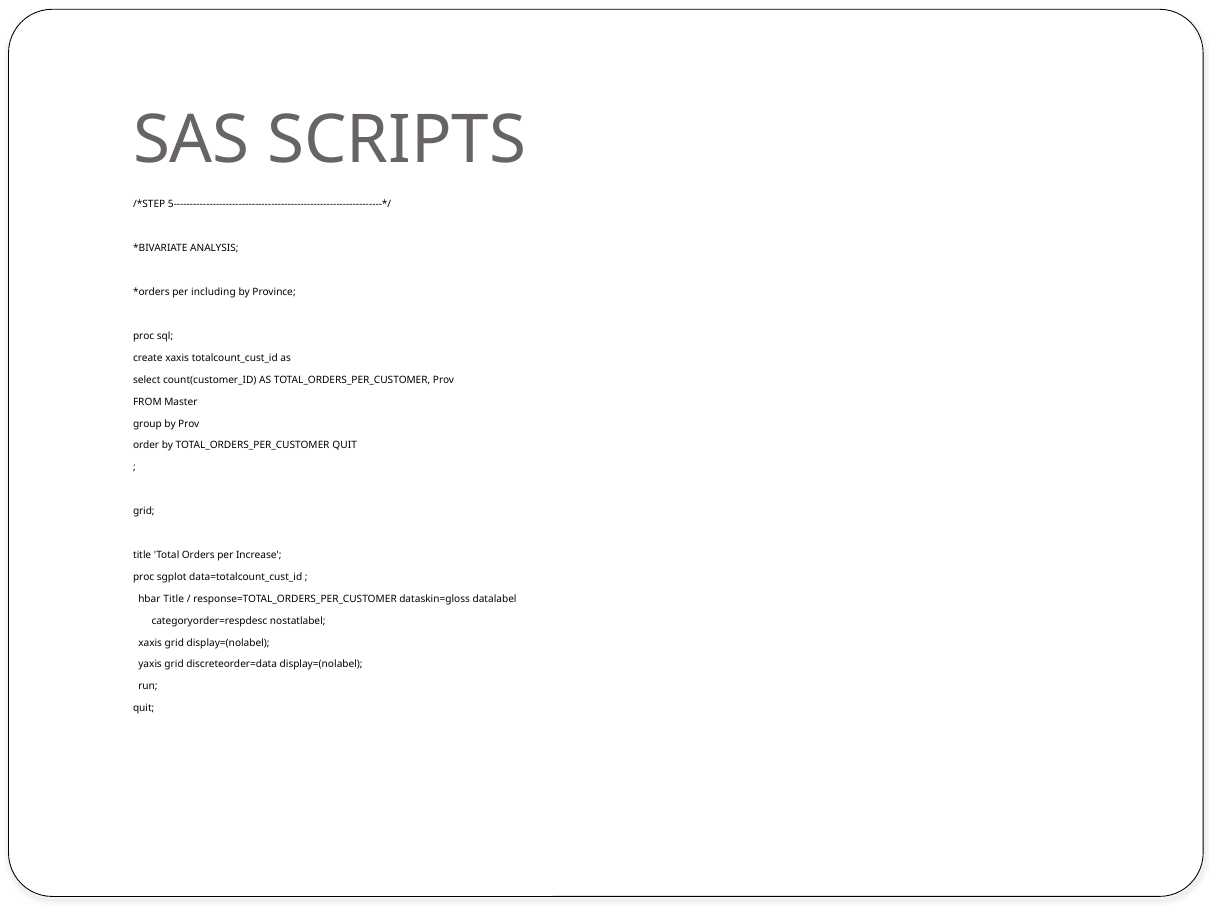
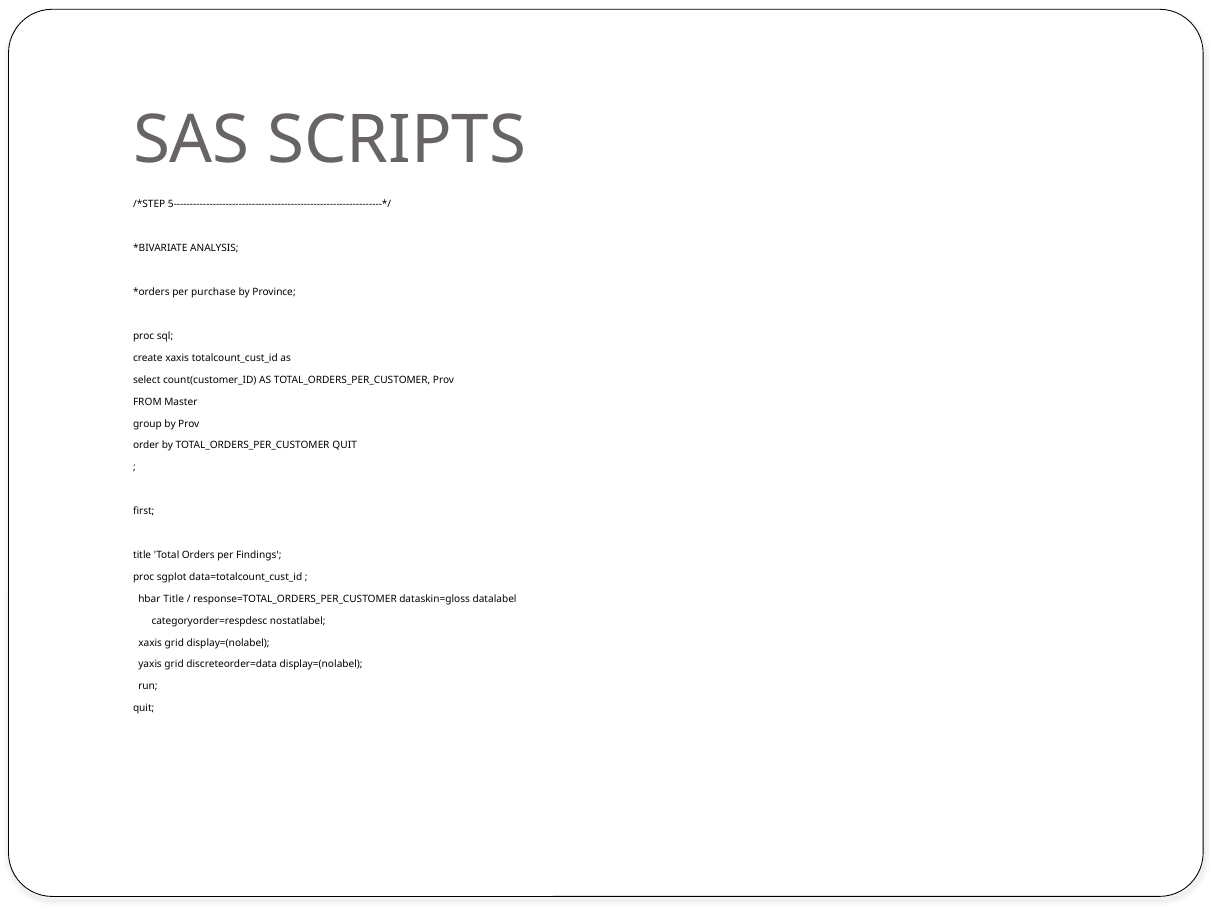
including: including -> purchase
grid at (144, 511): grid -> first
Increase: Increase -> Findings
